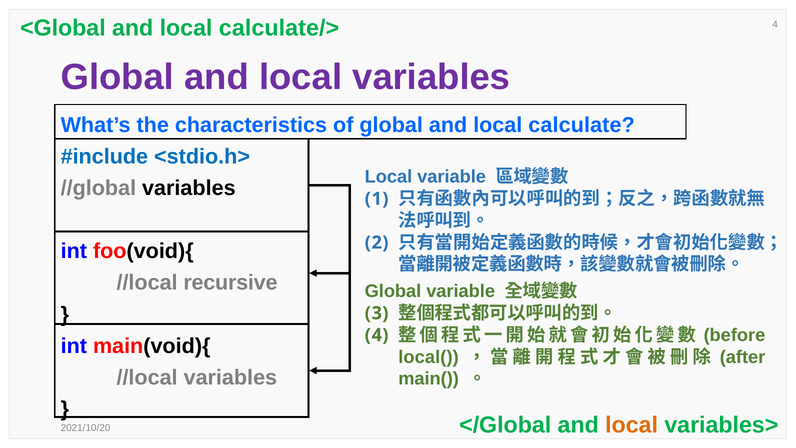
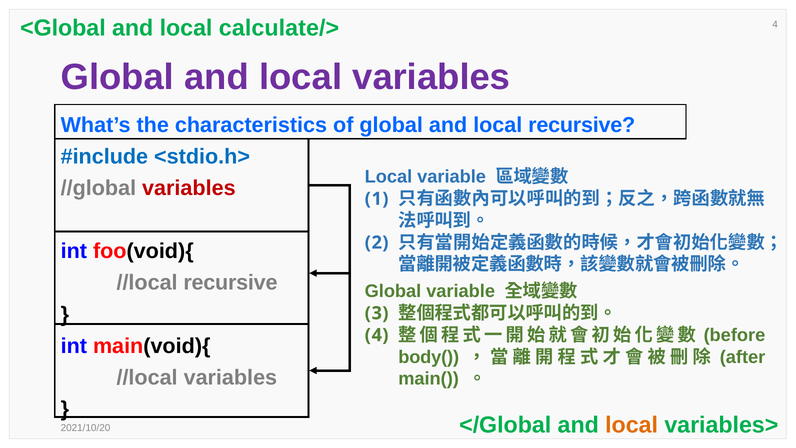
local calculate: calculate -> recursive
variables at (189, 188) colour: black -> red
local(: local( -> body(
